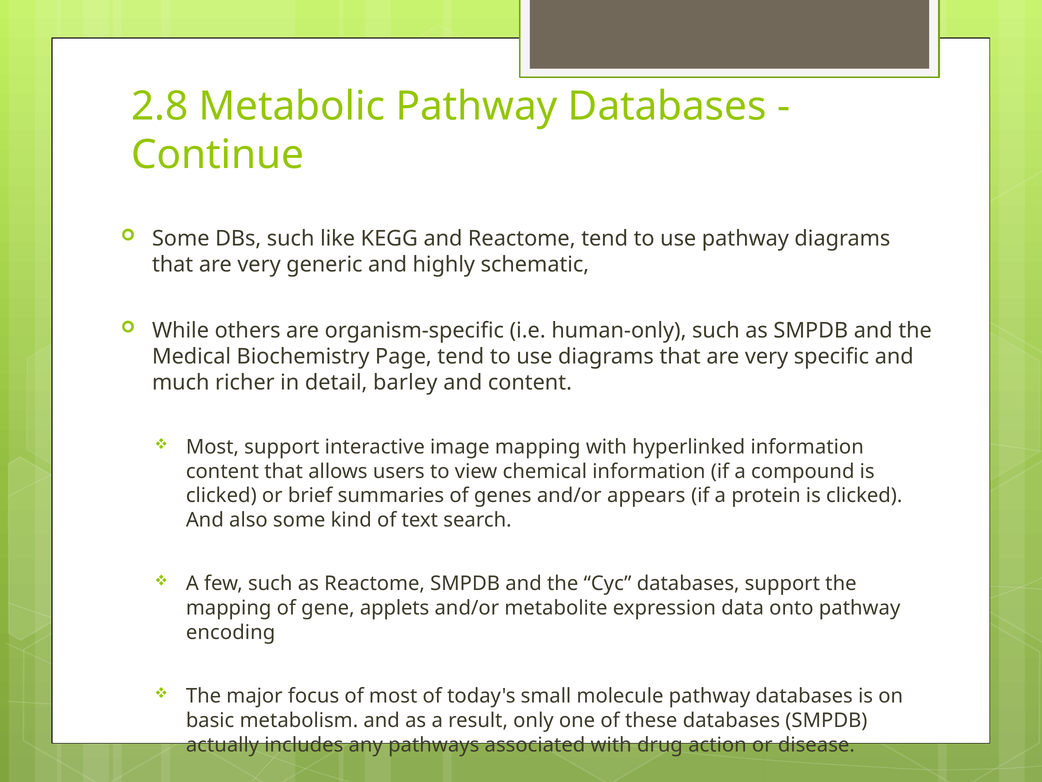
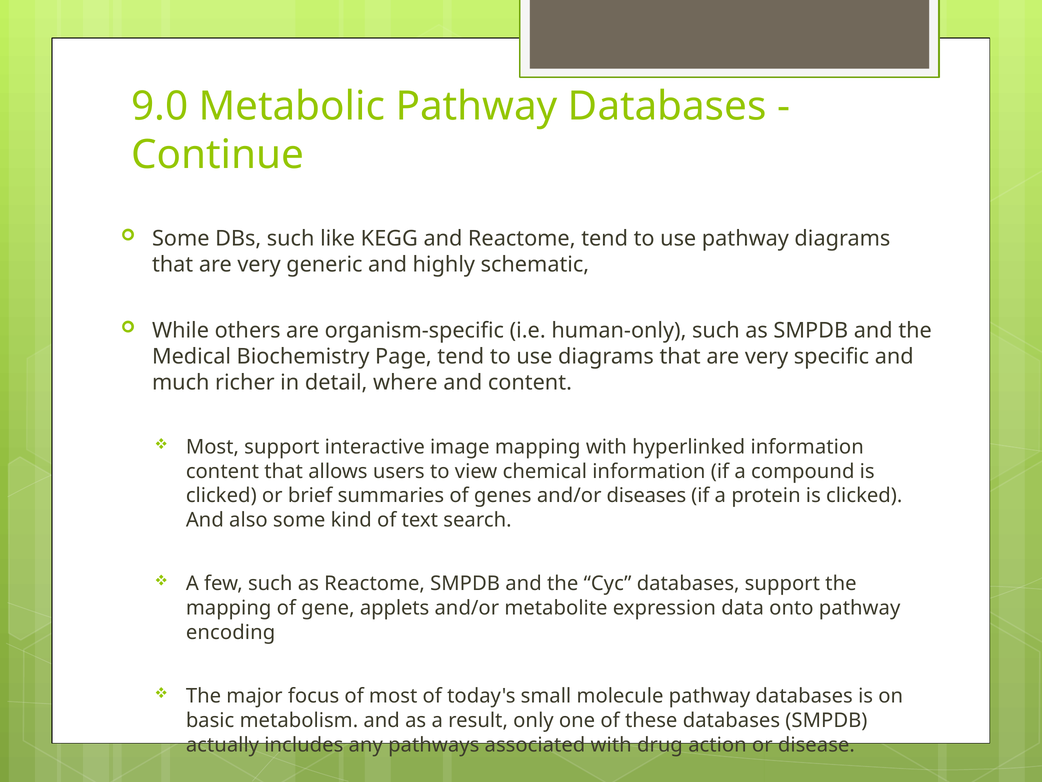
2.8: 2.8 -> 9.0
barley: barley -> where
appears: appears -> diseases
